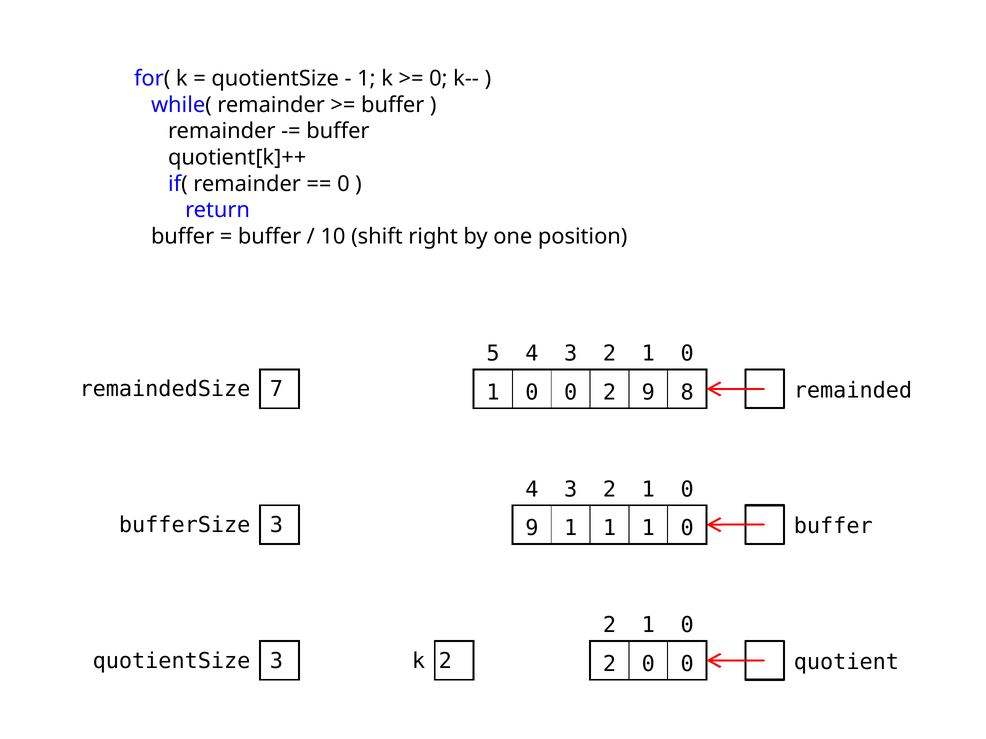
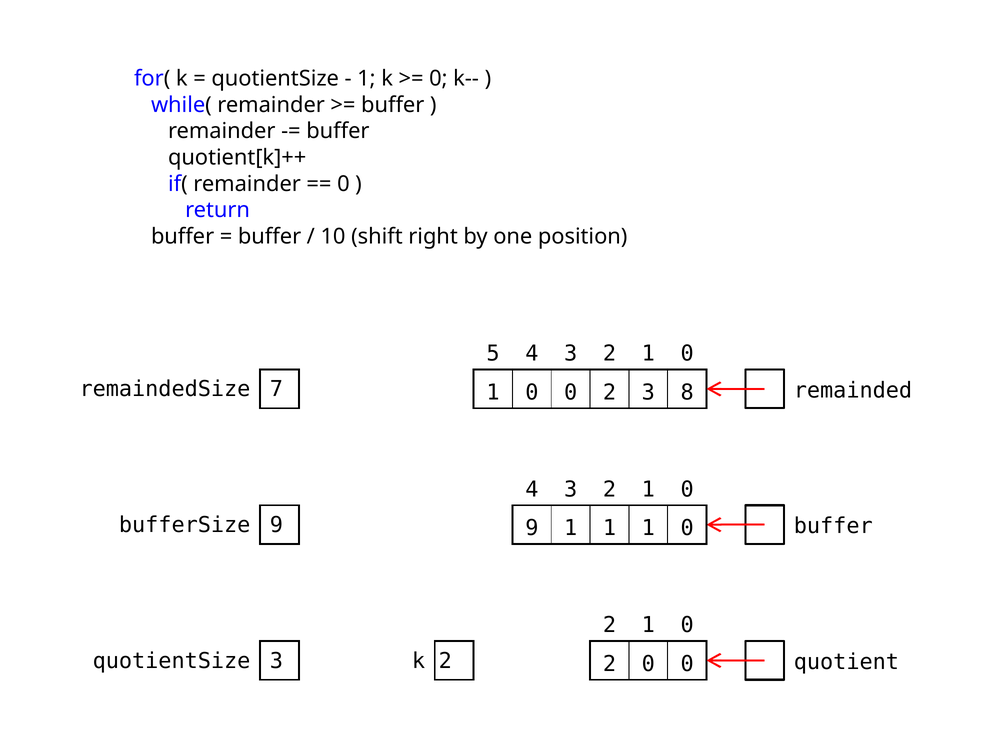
2 9: 9 -> 3
bufferSize 3: 3 -> 9
